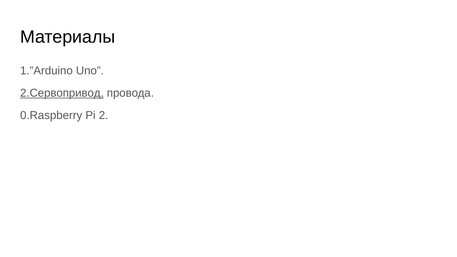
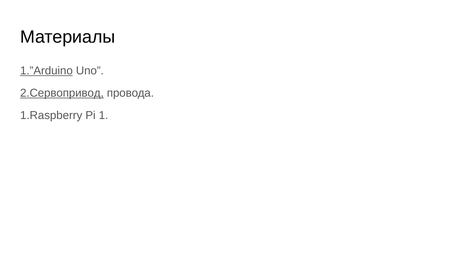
1.”Arduinо underline: none -> present
0.Raspberry: 0.Raspberry -> 1.Raspberry
2: 2 -> 1
